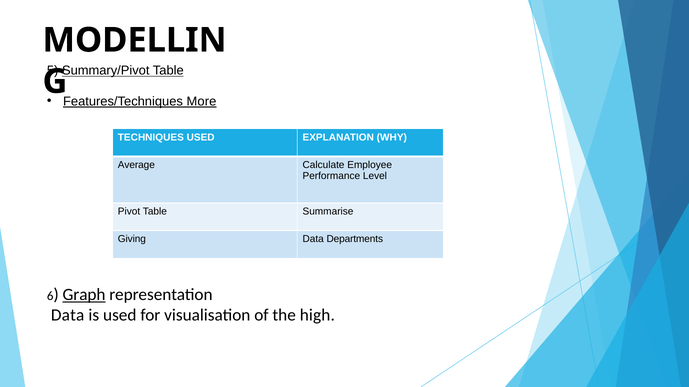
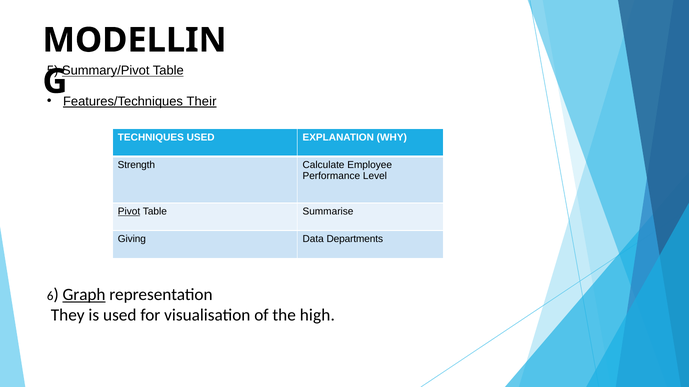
More: More -> Their
Average: Average -> Strength
Pivot underline: none -> present
Data at (68, 316): Data -> They
